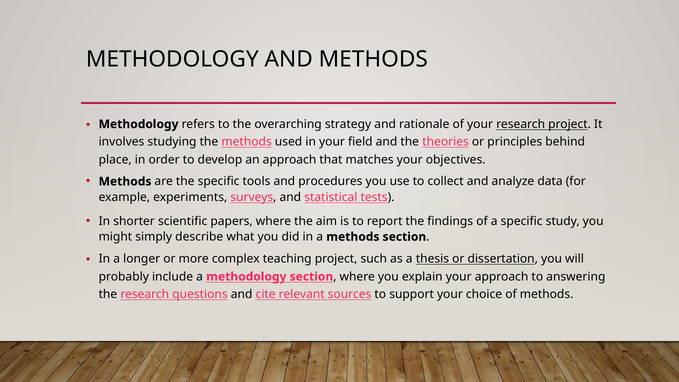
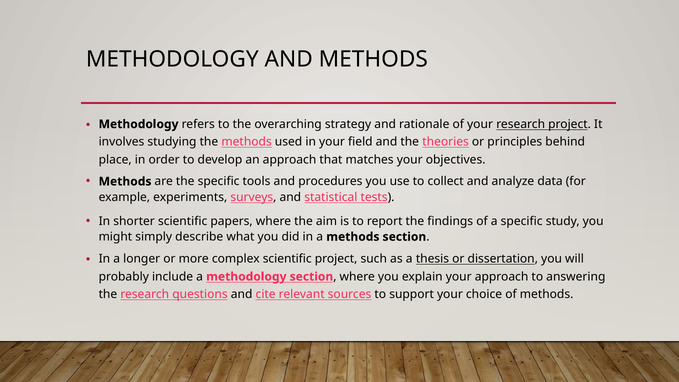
complex teaching: teaching -> scientific
